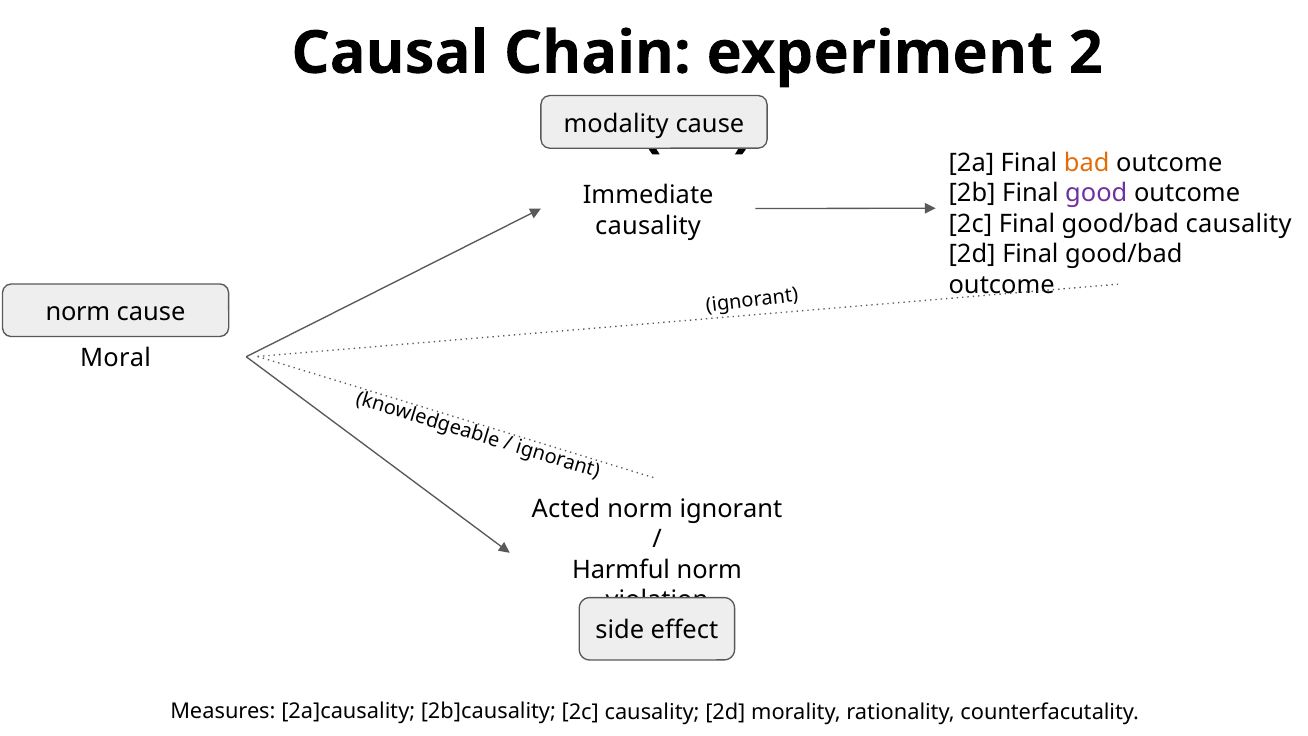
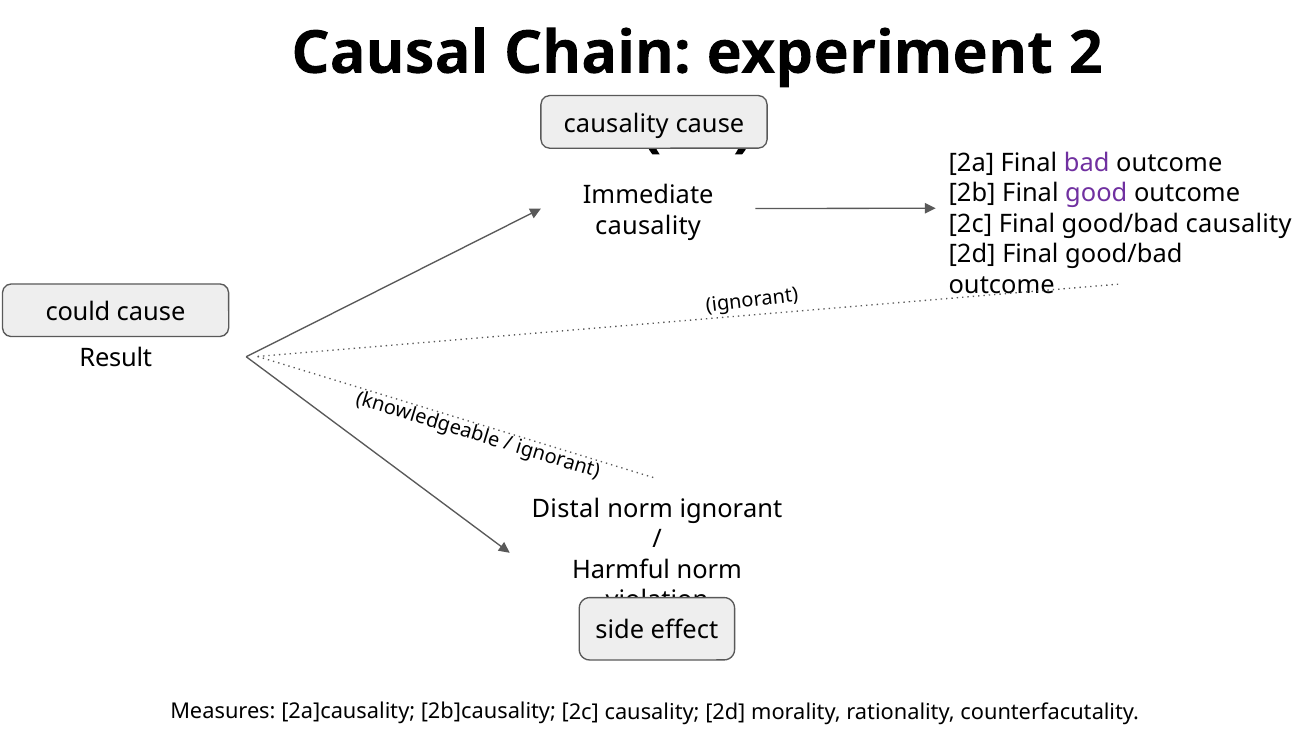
modality at (616, 124): modality -> causality
bad colour: orange -> purple
norm at (78, 312): norm -> could
Moral: Moral -> Result
Acted: Acted -> Distal
